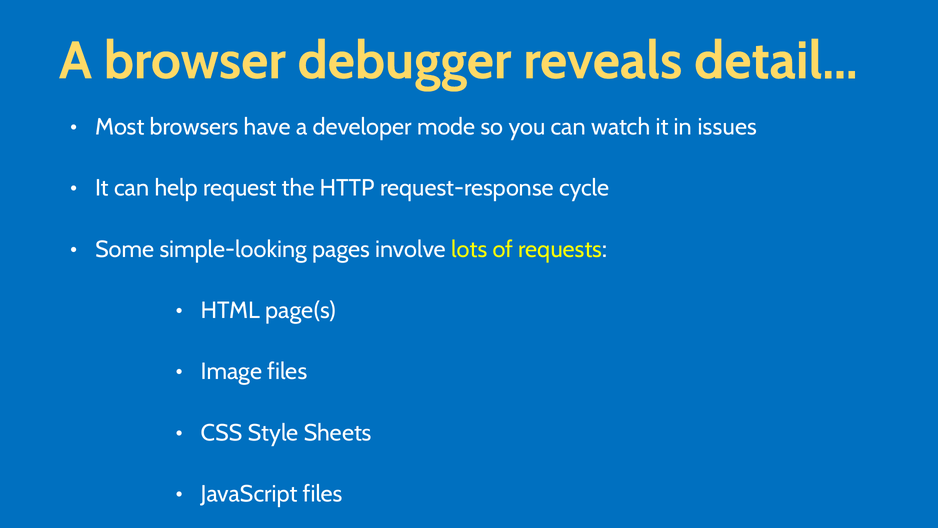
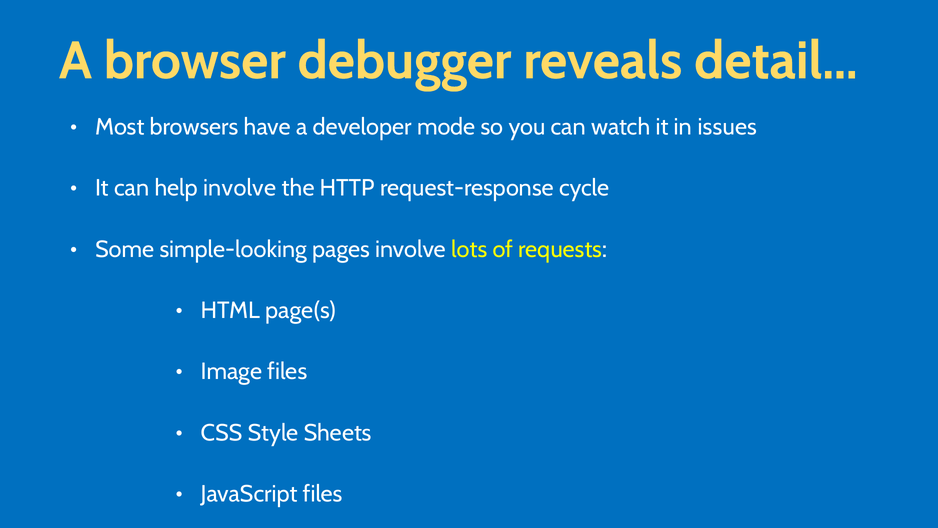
help request: request -> involve
